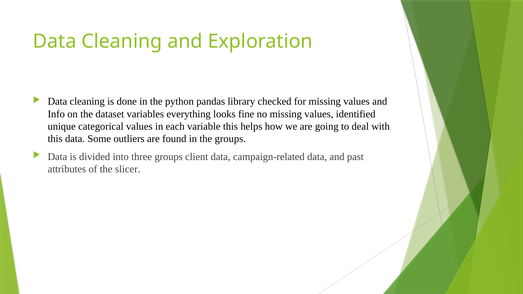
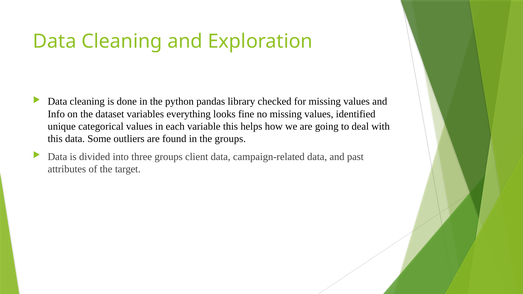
slicer: slicer -> target
